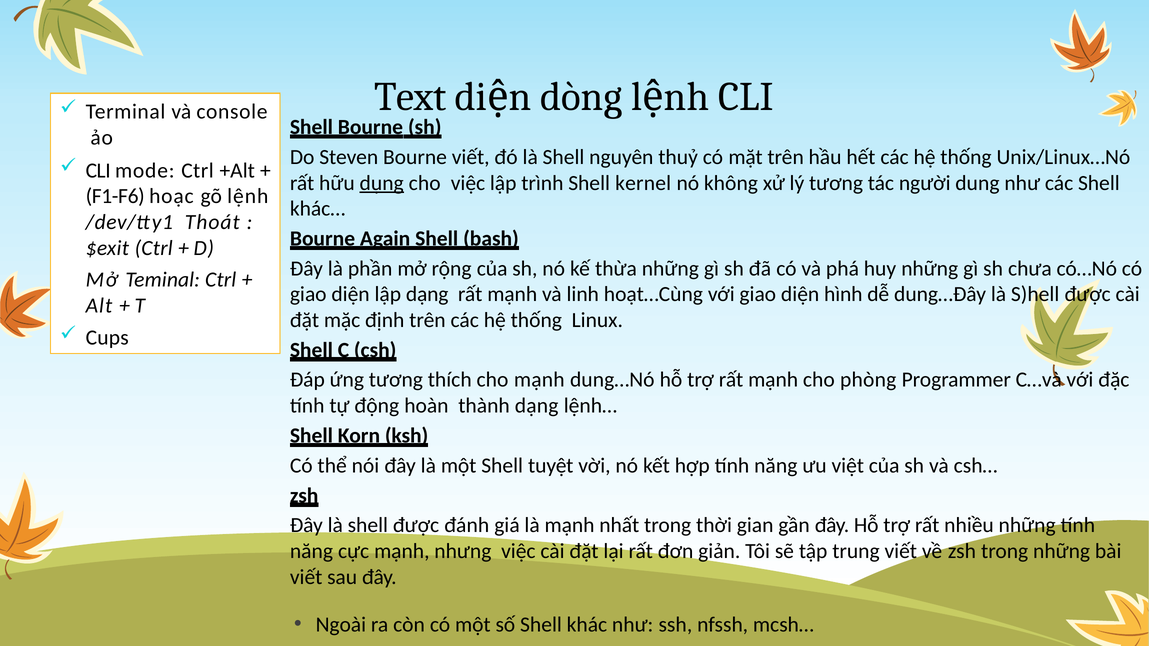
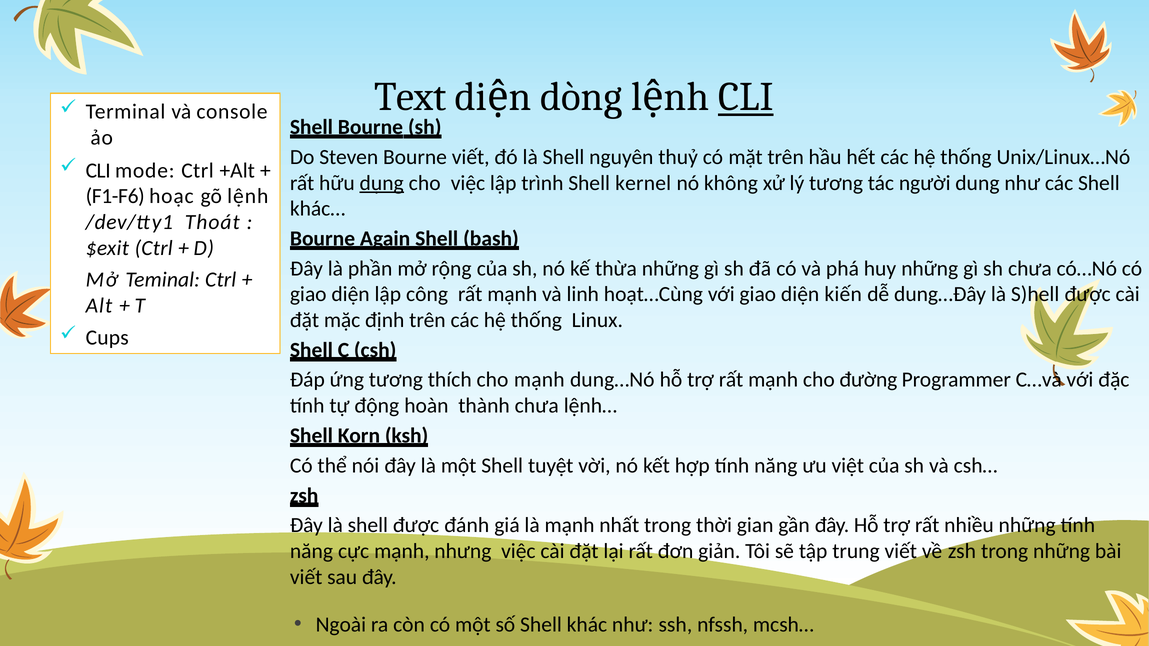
CLI at (746, 97) underline: none -> present
lập dạng: dạng -> công
hình: hình -> kiến
phòng: phòng -> đường
thành dạng: dạng -> chưa
